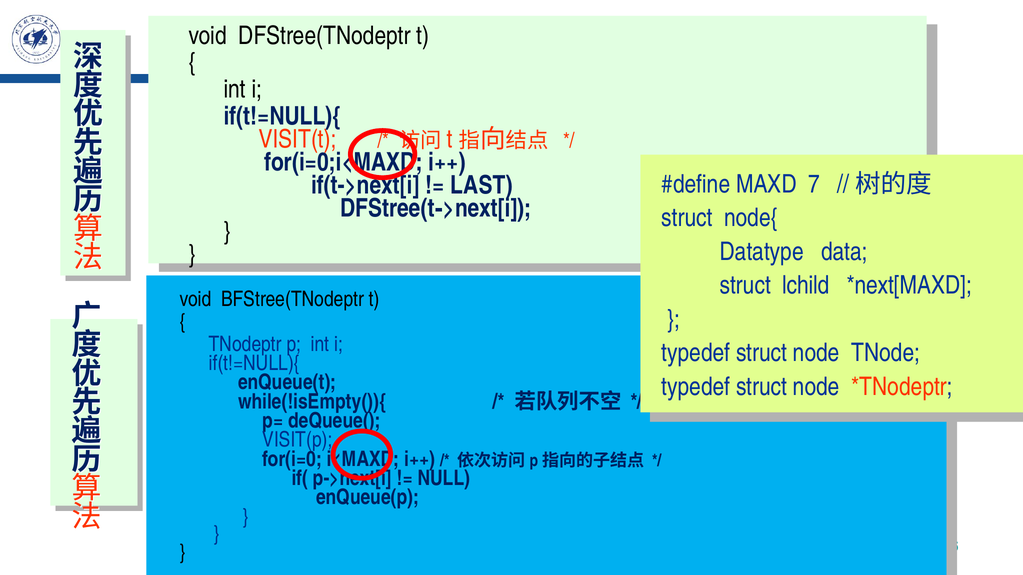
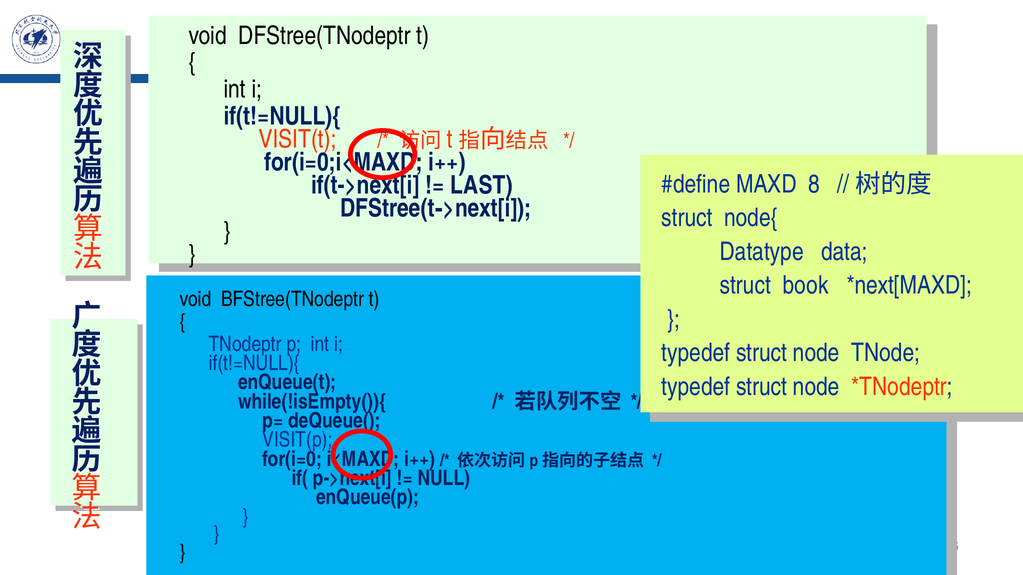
7: 7 -> 8
lchild: lchild -> book
